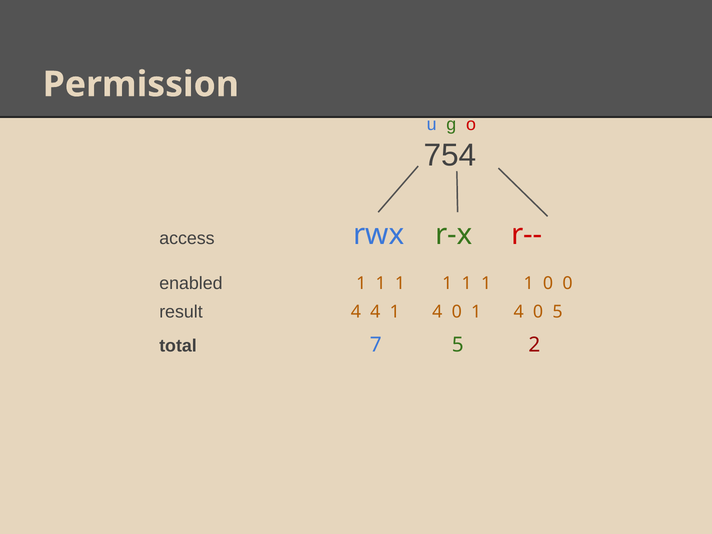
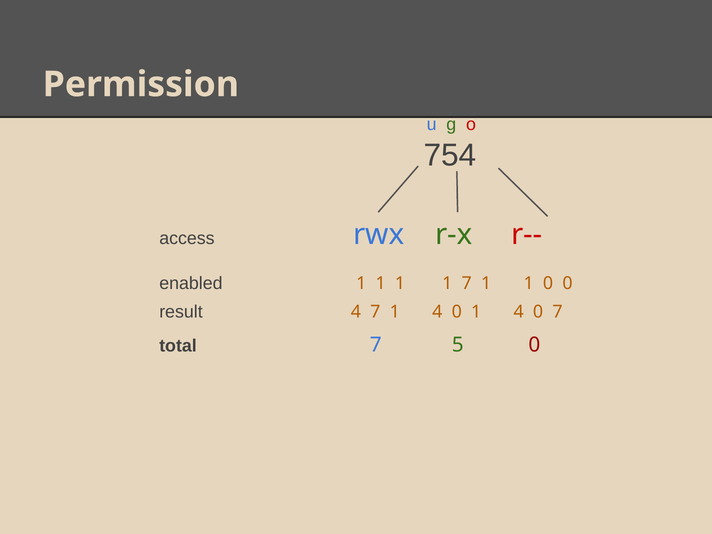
1 at (467, 284): 1 -> 7
4 4: 4 -> 7
0 5: 5 -> 7
5 2: 2 -> 0
